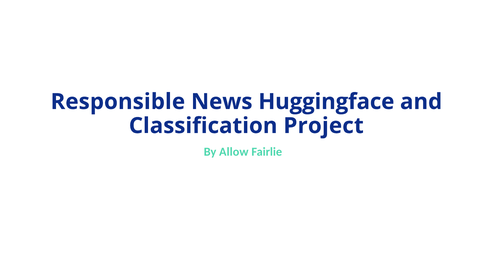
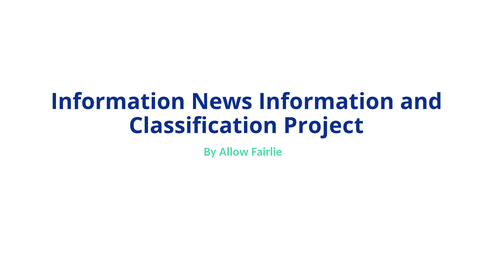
Responsible at (118, 102): Responsible -> Information
News Huggingface: Huggingface -> Information
